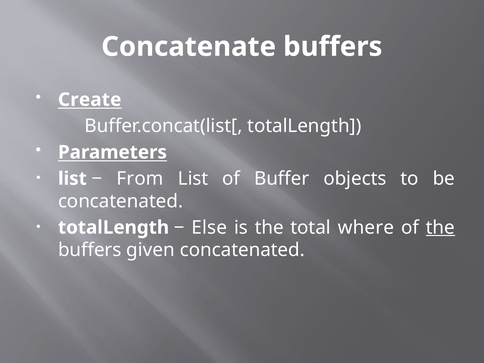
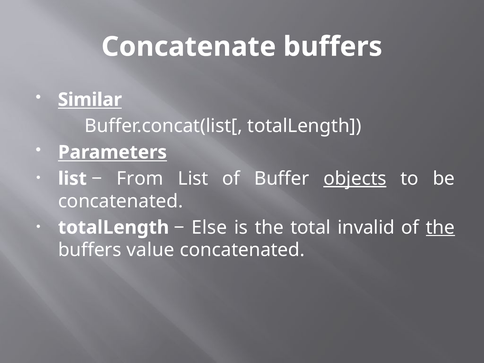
Create: Create -> Similar
objects underline: none -> present
where: where -> invalid
given: given -> value
